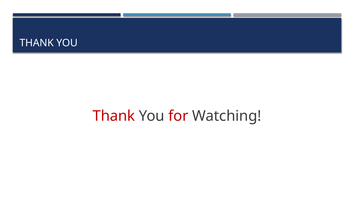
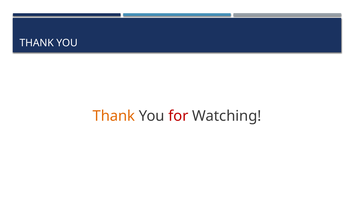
Thank at (114, 116) colour: red -> orange
